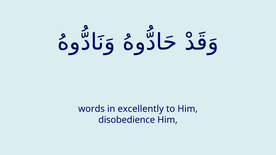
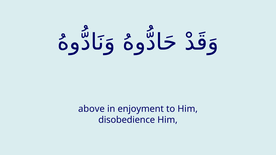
words: words -> above
excellently: excellently -> enjoyment
